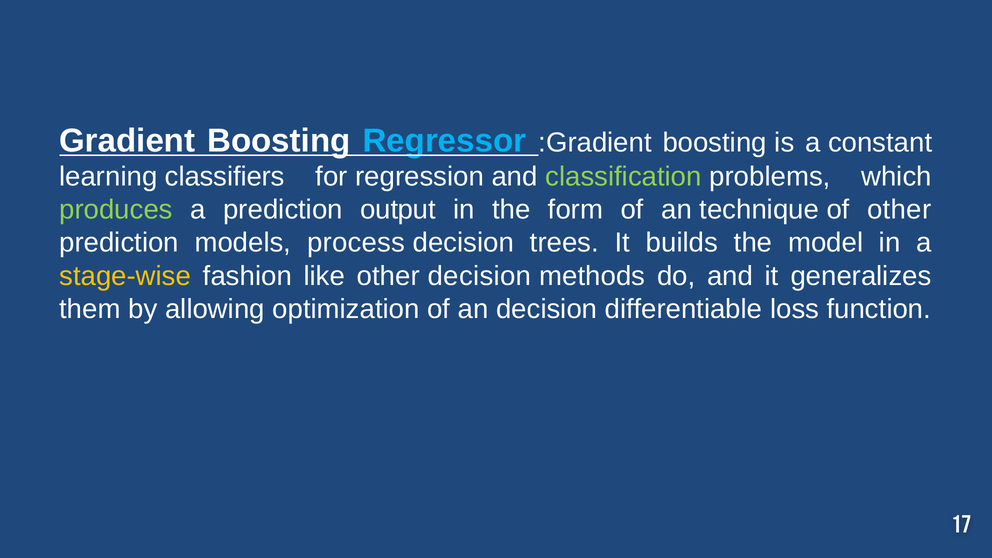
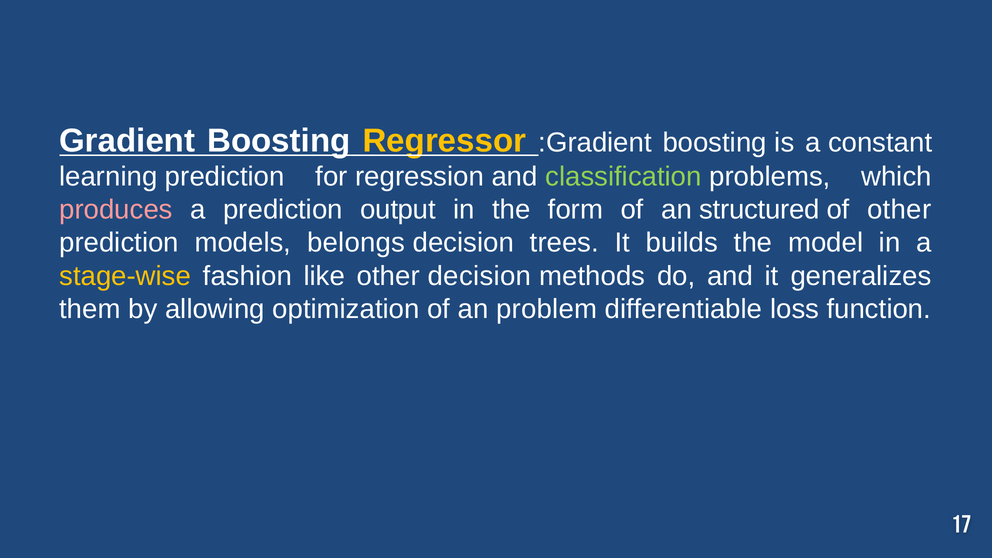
Regressor colour: light blue -> yellow
learning classifiers: classifiers -> prediction
produces colour: light green -> pink
technique: technique -> structured
process: process -> belongs
an decision: decision -> problem
